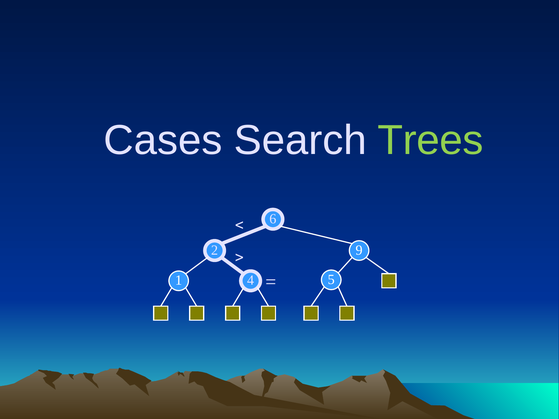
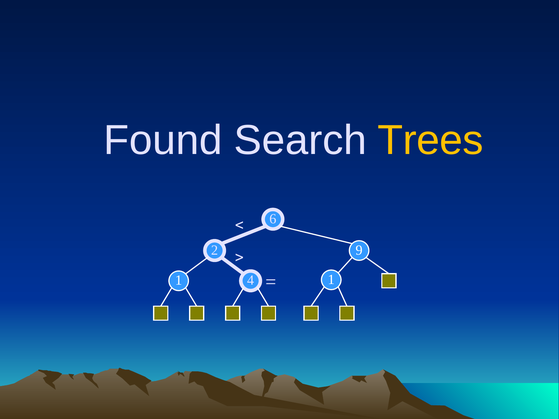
Cases: Cases -> Found
Trees colour: light green -> yellow
1 5: 5 -> 1
